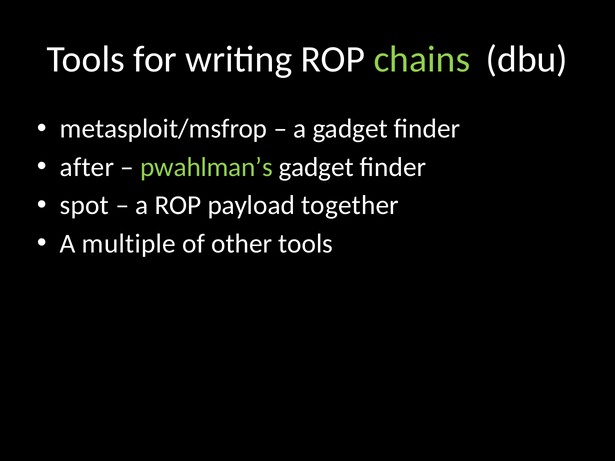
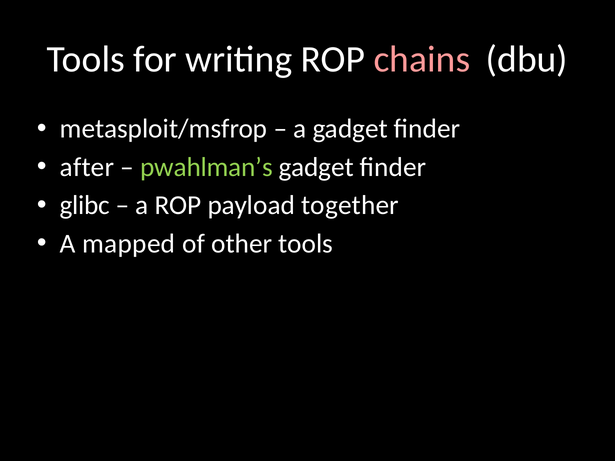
chains colour: light green -> pink
spot: spot -> glibc
multiple: multiple -> mapped
